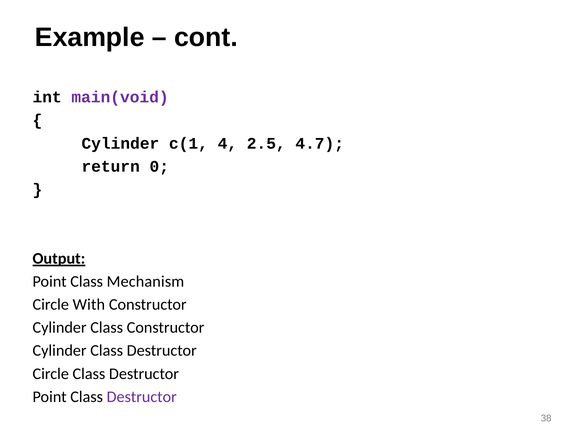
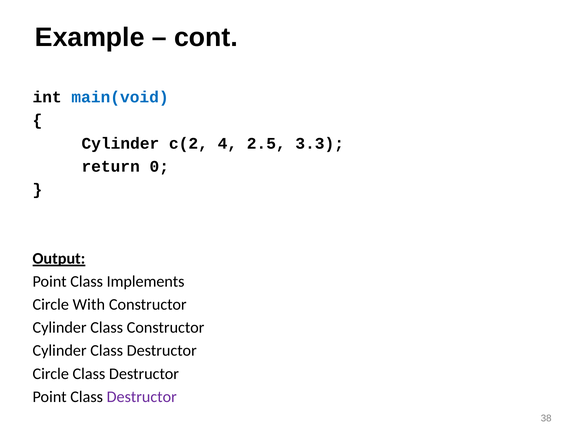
main(void colour: purple -> blue
c(1: c(1 -> c(2
4.7: 4.7 -> 3.3
Mechanism: Mechanism -> Implements
